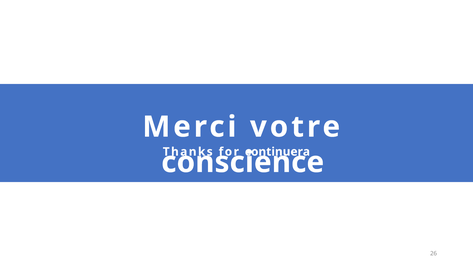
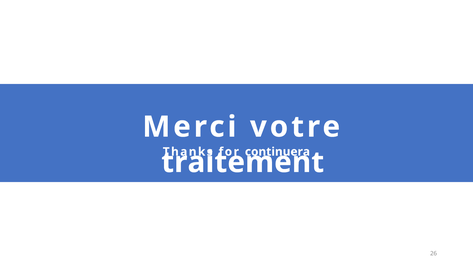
conscience: conscience -> traitement
